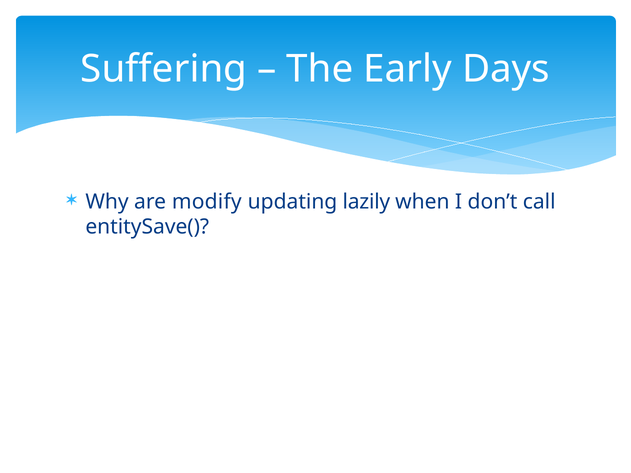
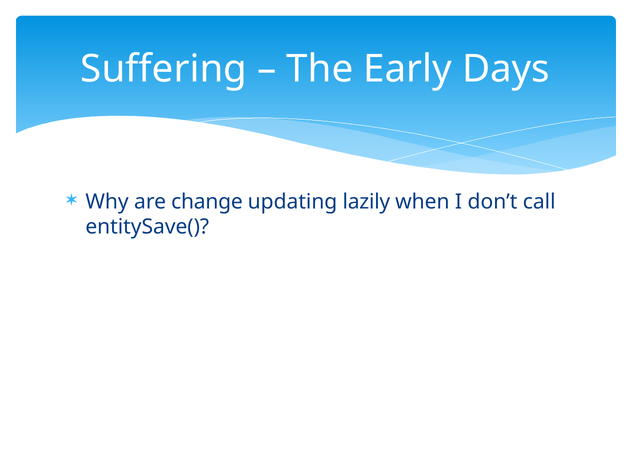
modify: modify -> change
